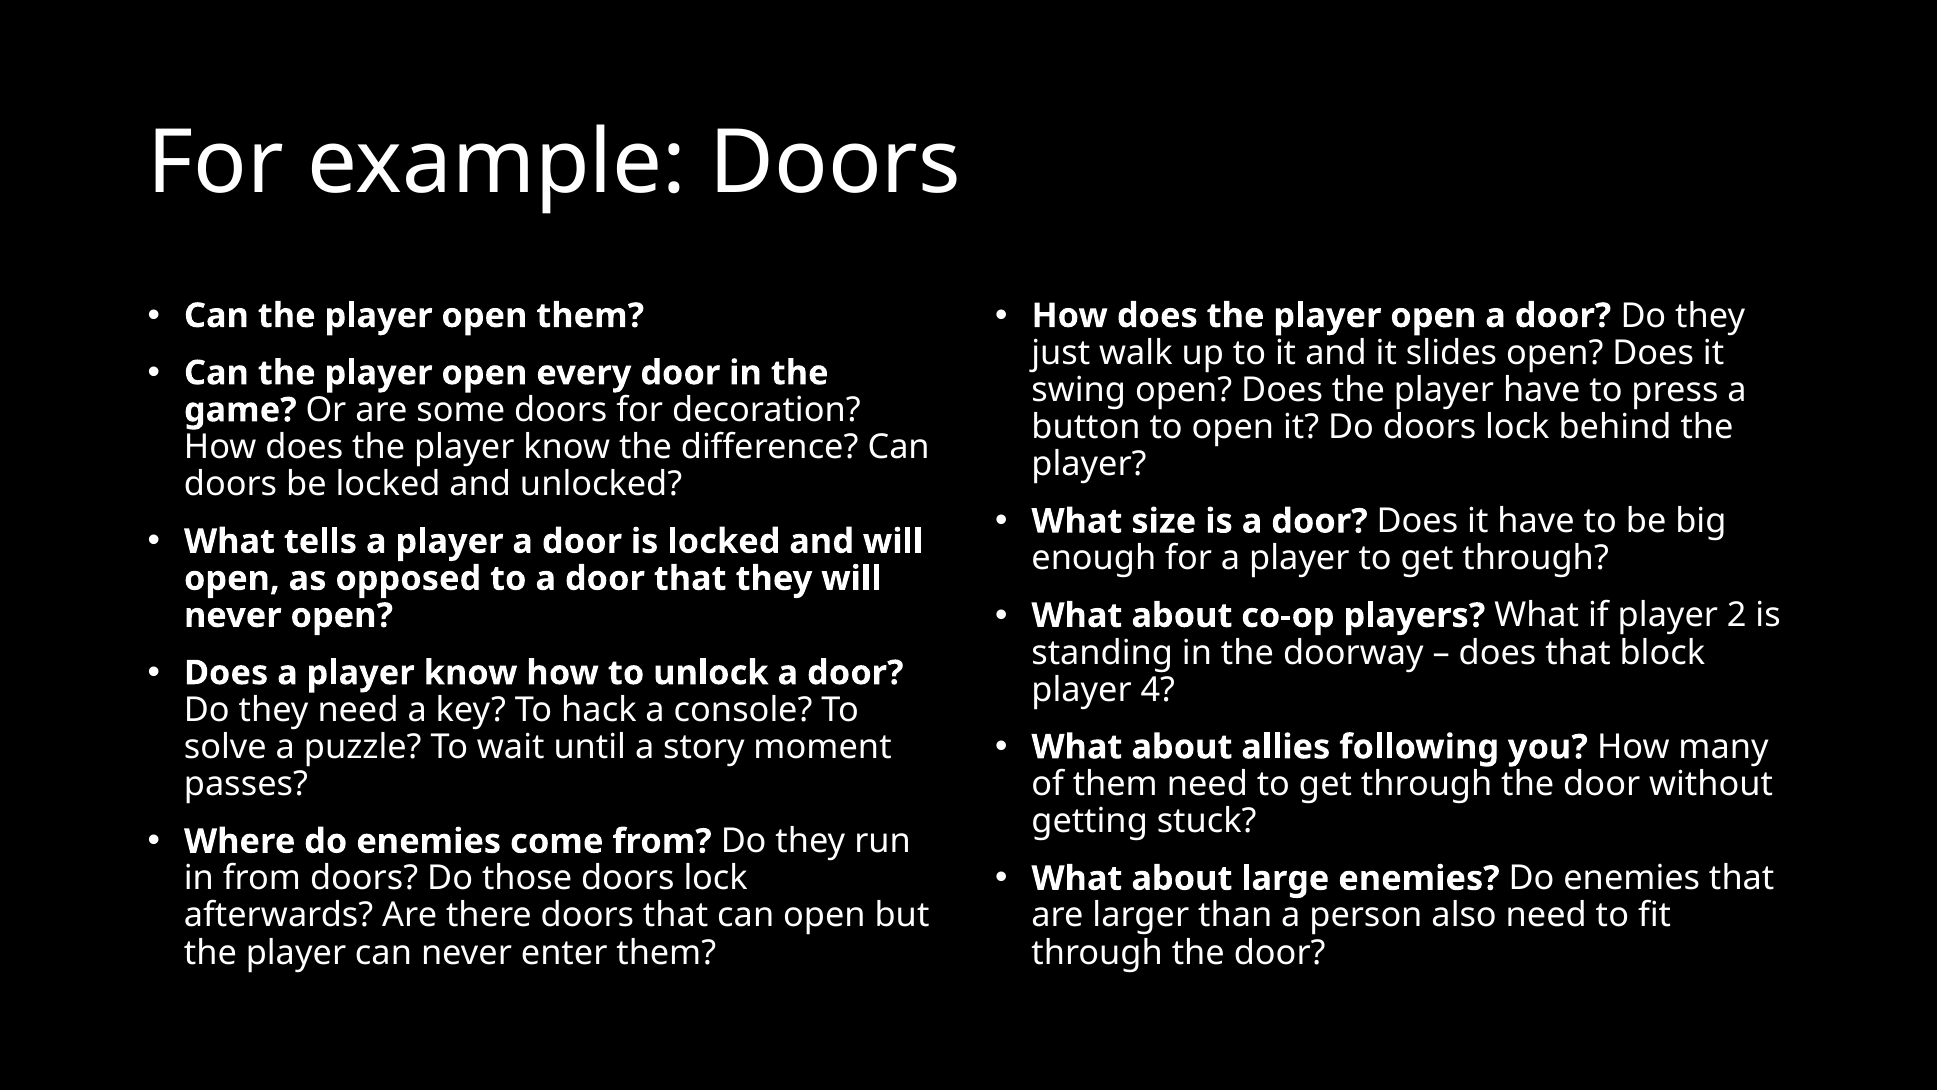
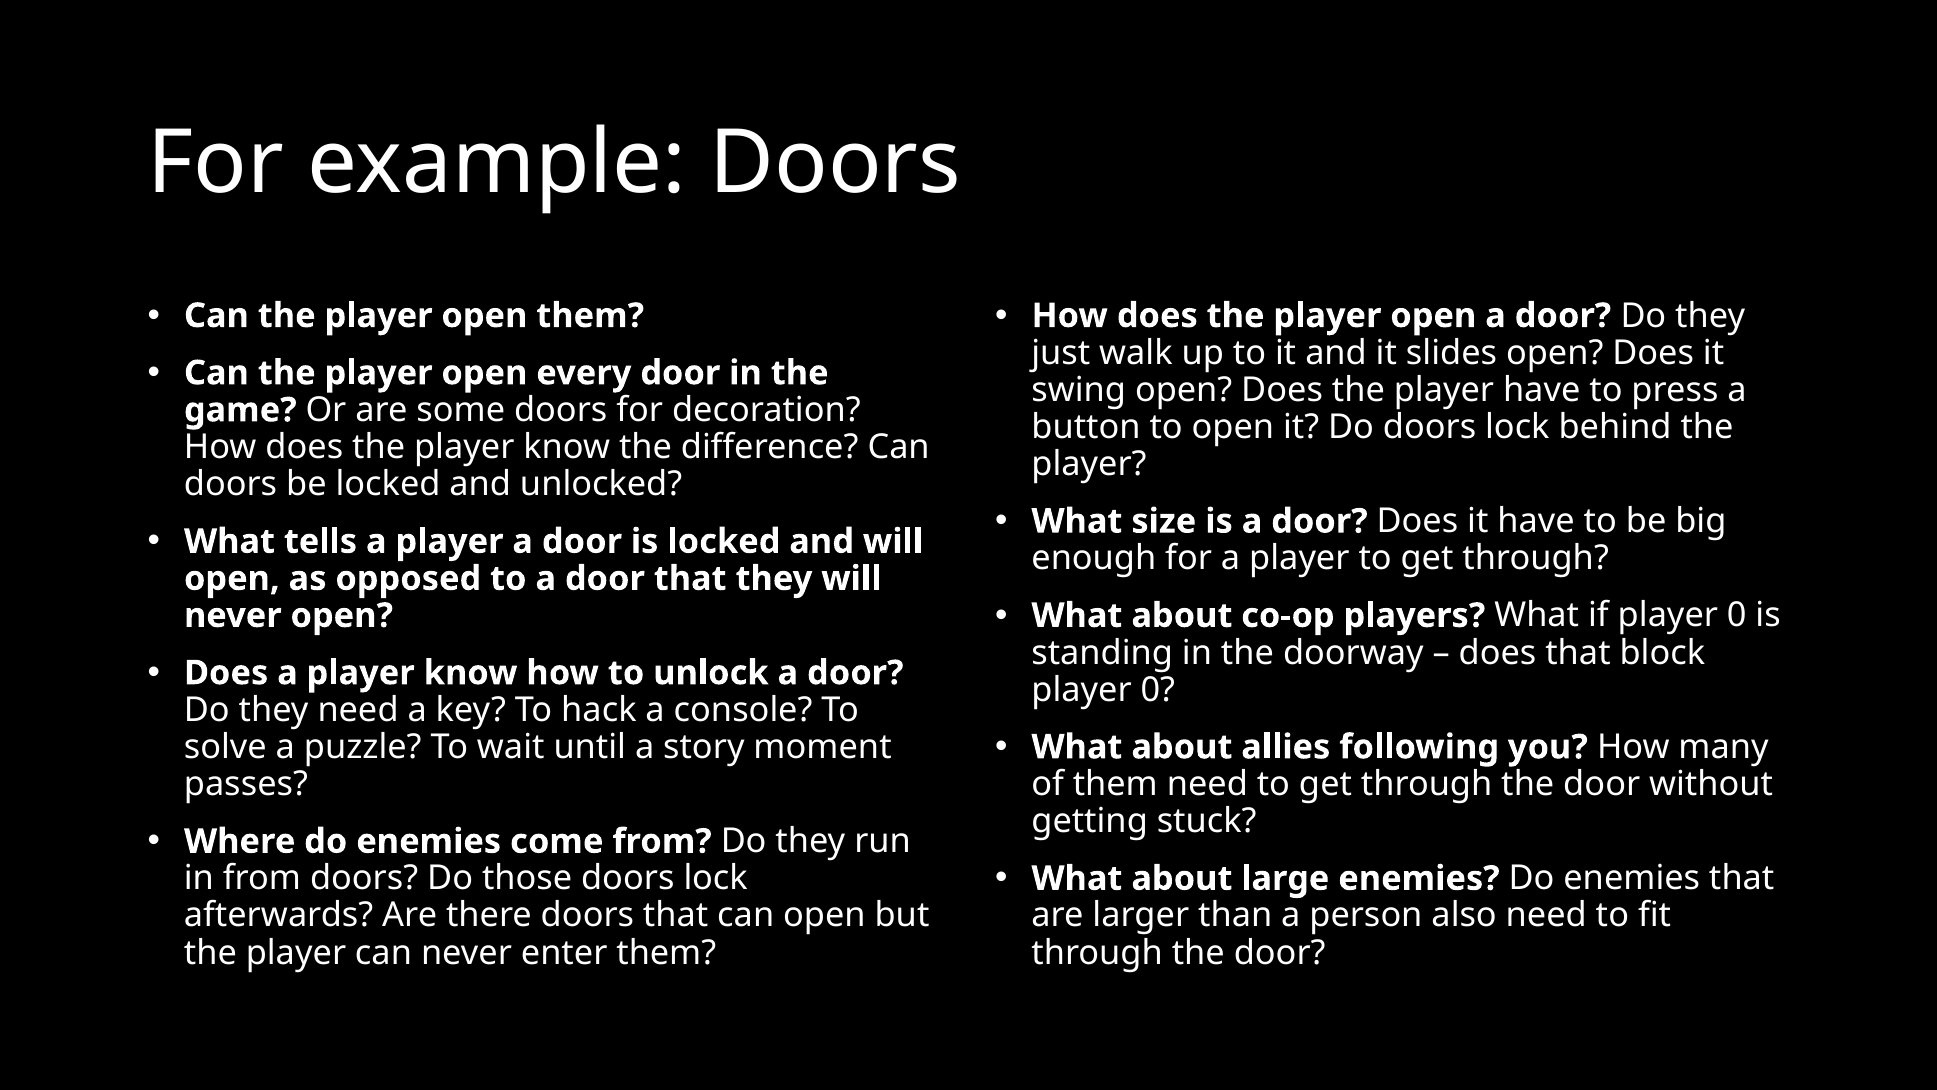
if player 2: 2 -> 0
4 at (1158, 690): 4 -> 0
